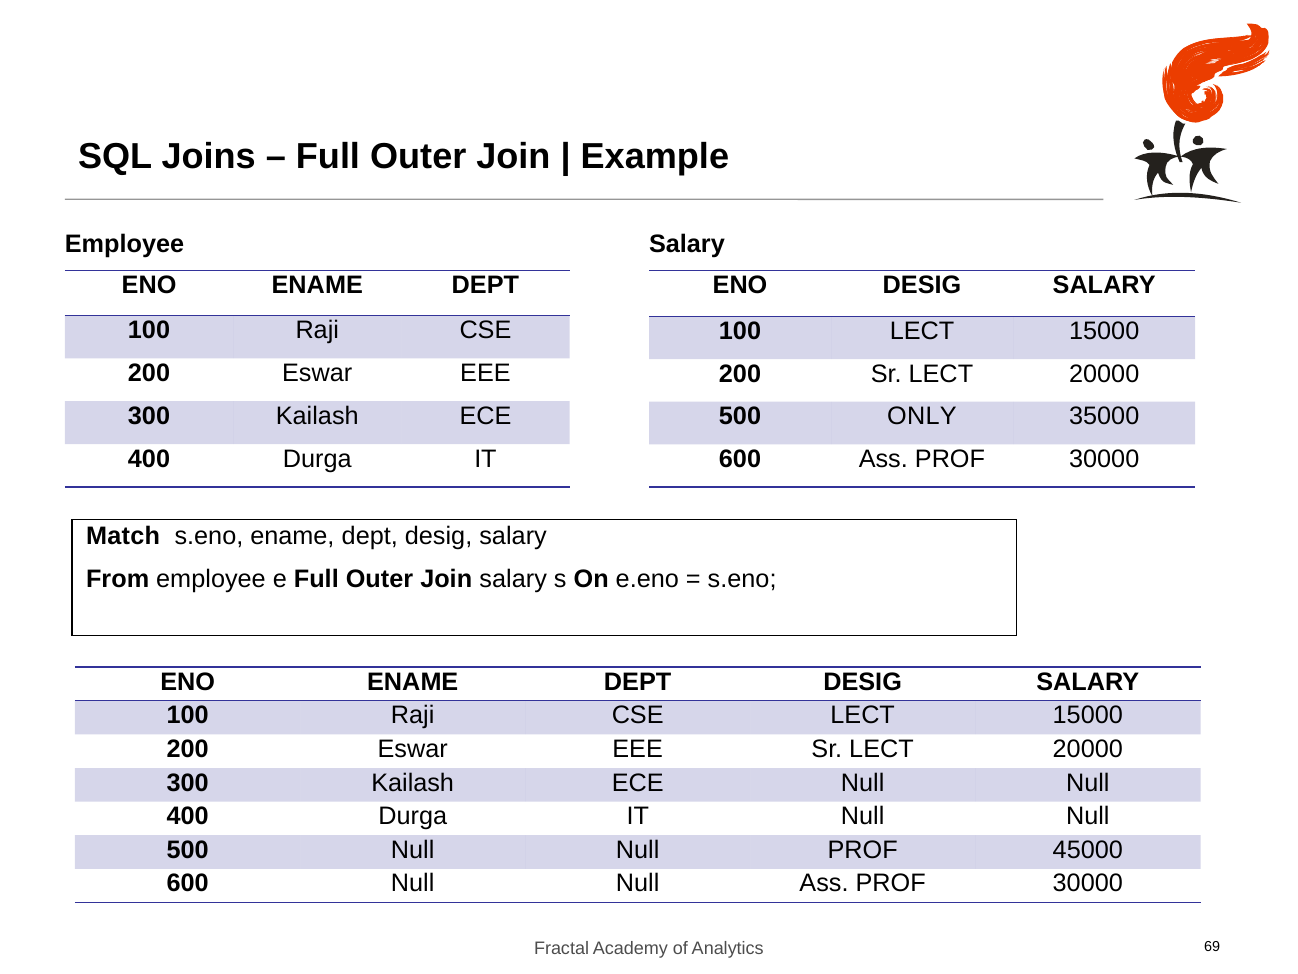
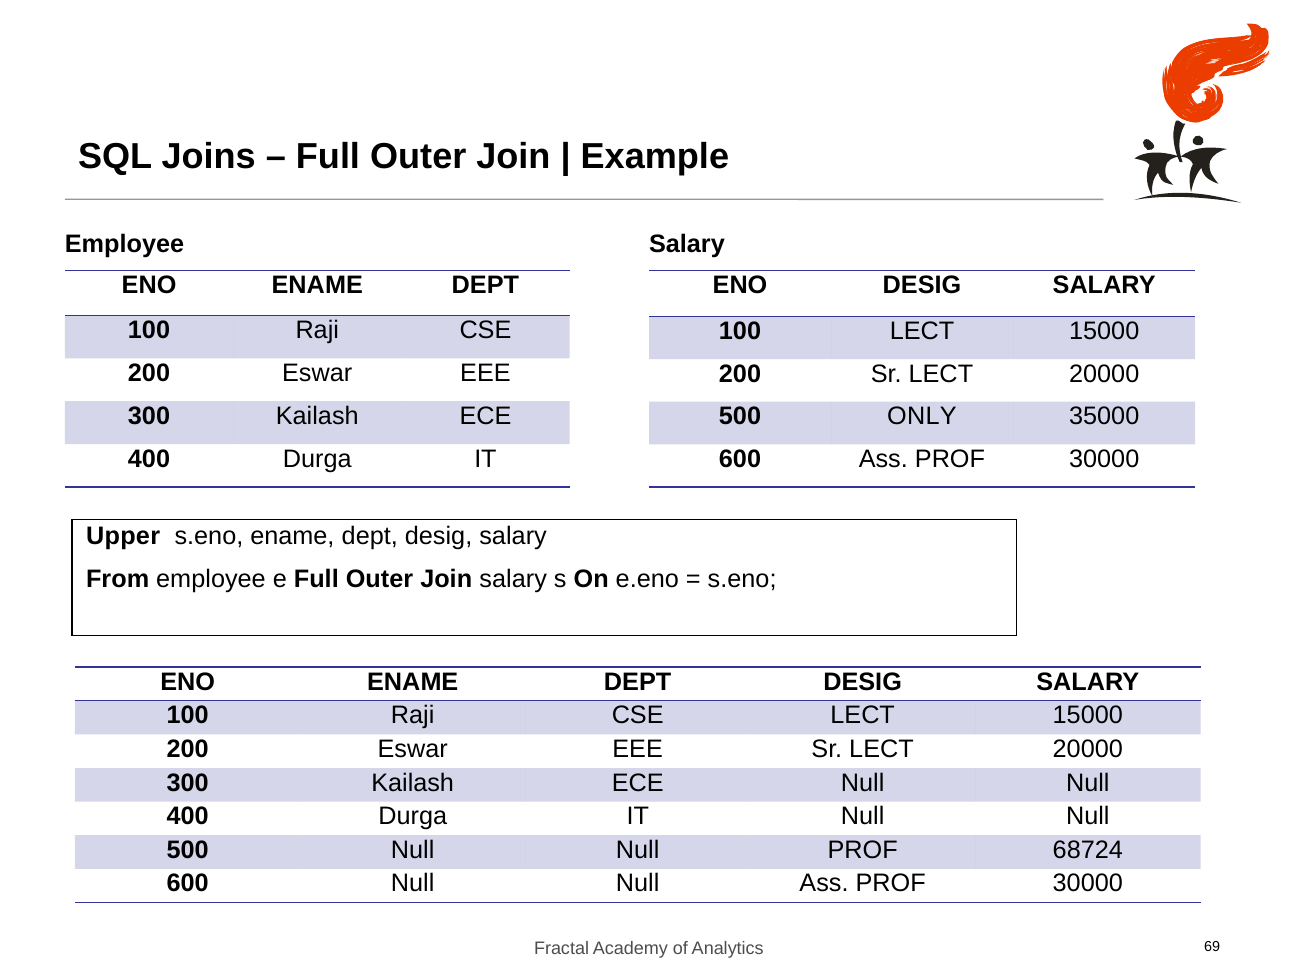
Match: Match -> Upper
45000: 45000 -> 68724
